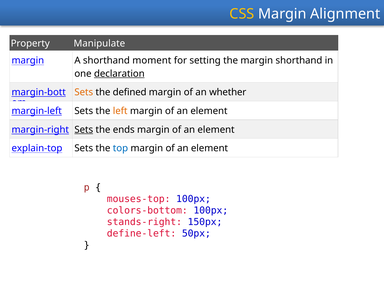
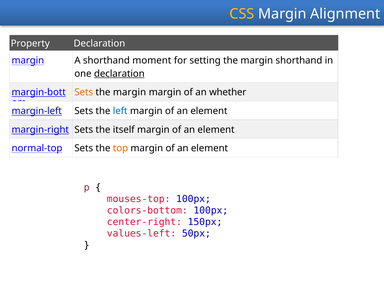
Property Manipulate: Manipulate -> Declaration
defined at (130, 92): defined -> margin
left colour: orange -> blue
Sets at (84, 130) underline: present -> none
ends: ends -> itself
explain-top: explain-top -> normal-top
top colour: blue -> orange
stands-right: stands-right -> center-right
define-left: define-left -> values-left
